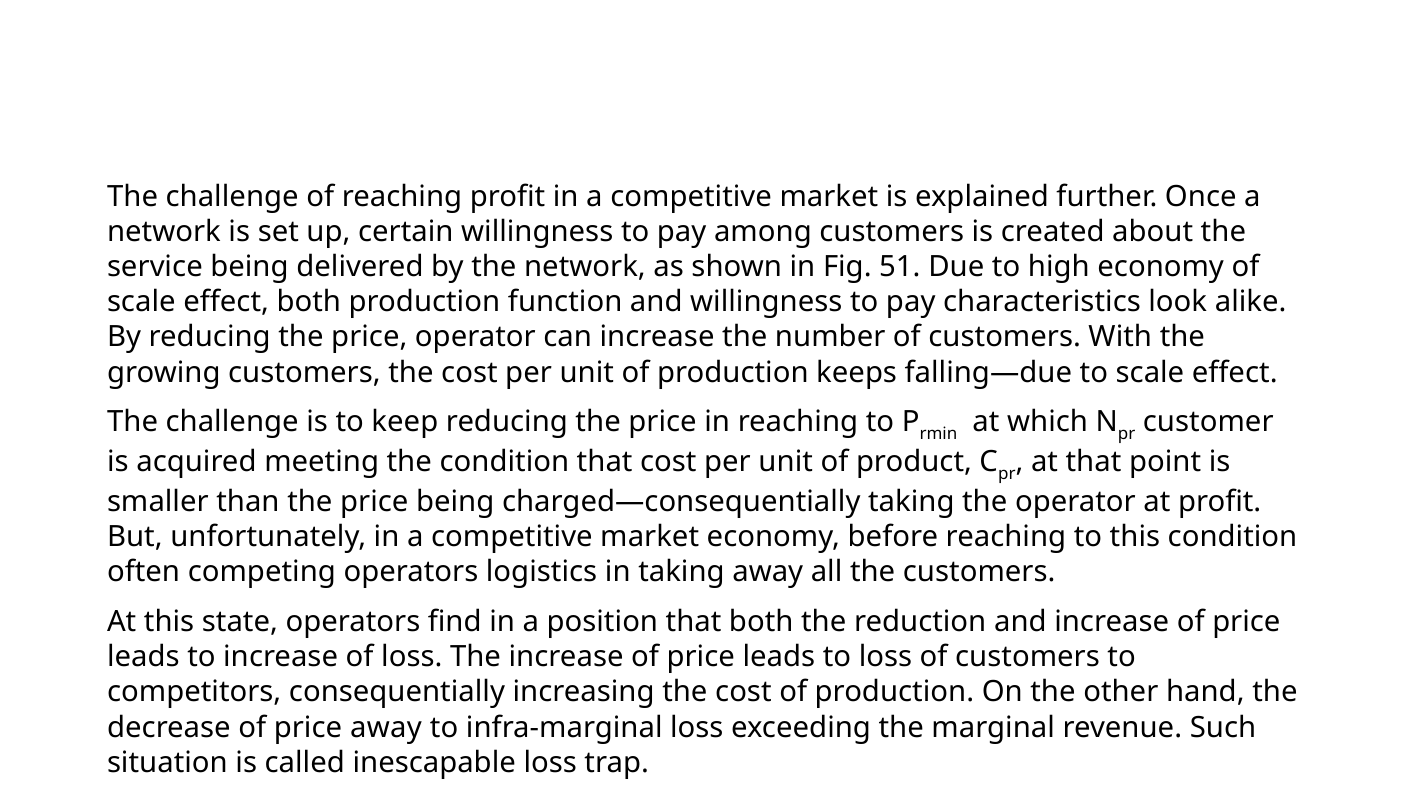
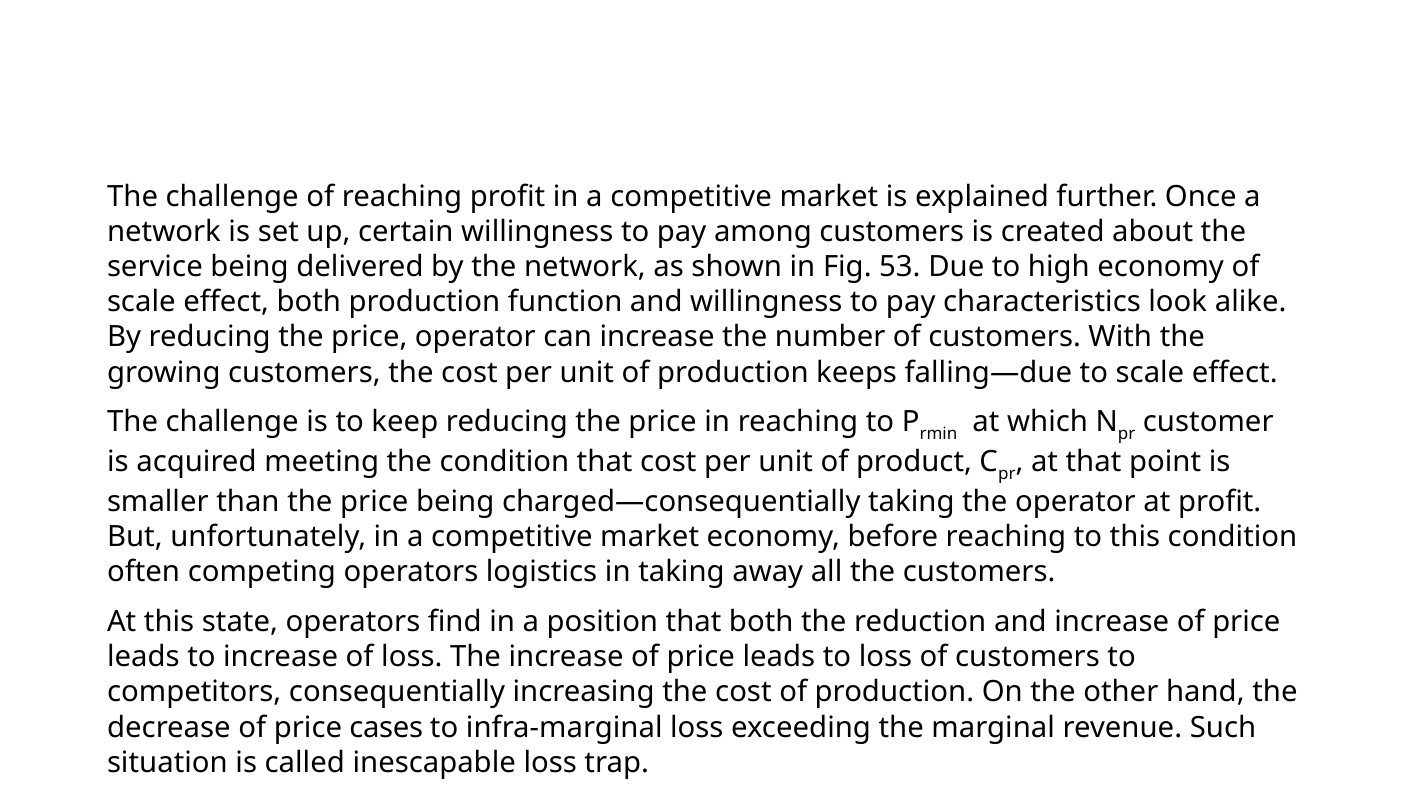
51: 51 -> 53
price away: away -> cases
